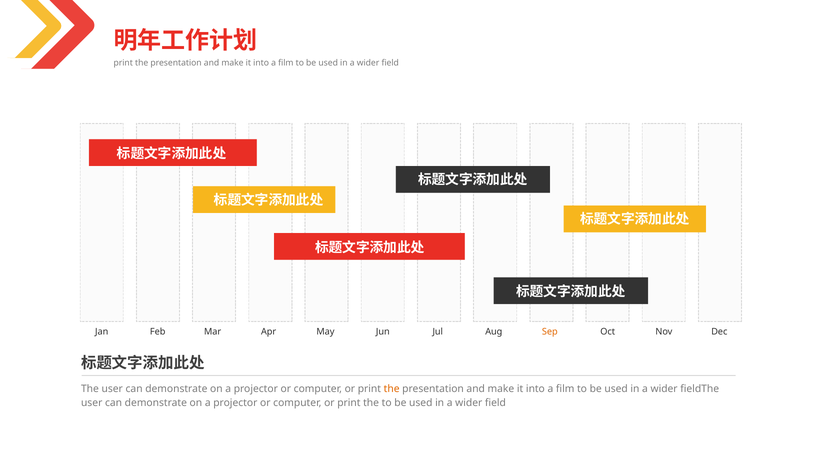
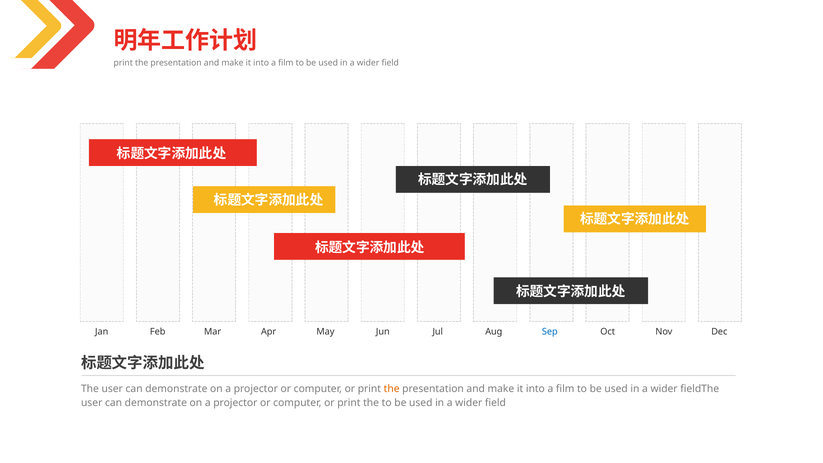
Sep colour: orange -> blue
